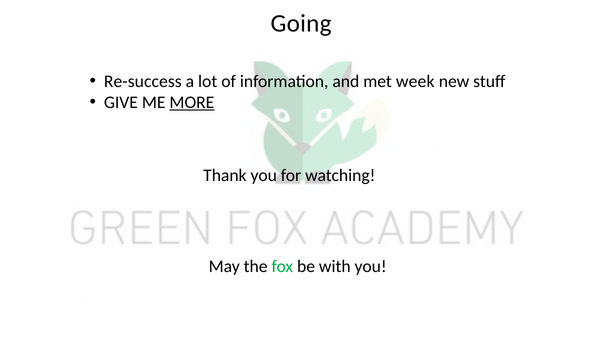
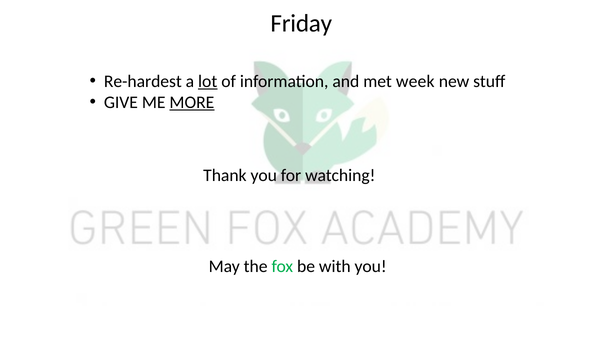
Going: Going -> Friday
Re-success: Re-success -> Re-hardest
lot underline: none -> present
